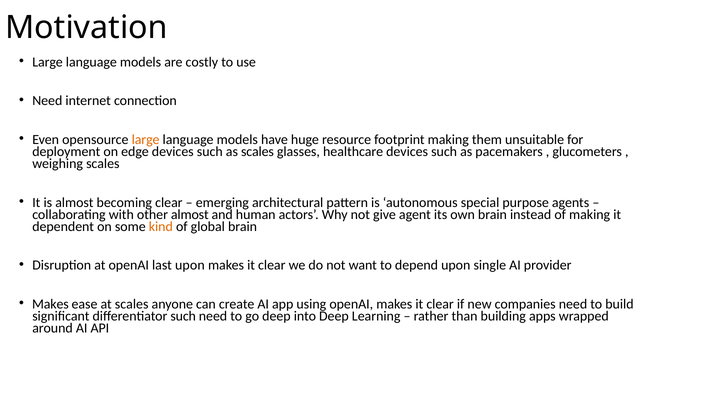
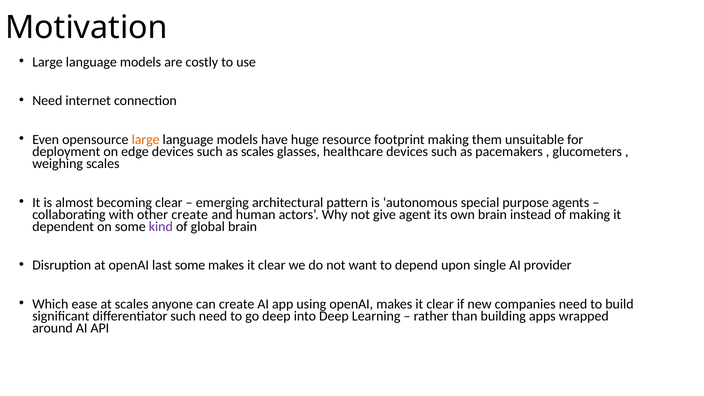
other almost: almost -> create
kind colour: orange -> purple
last upon: upon -> some
Makes at (50, 304): Makes -> Which
